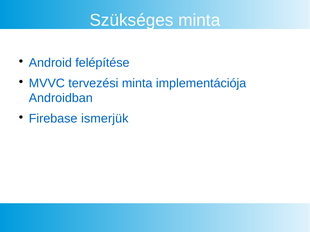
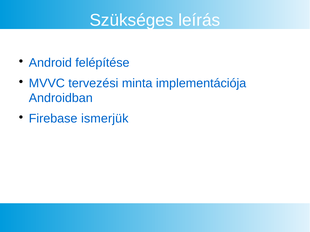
Szükséges minta: minta -> leírás
